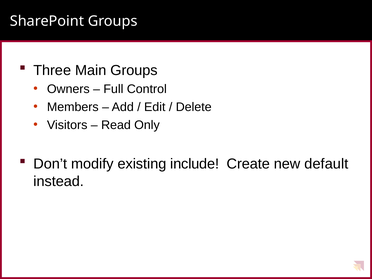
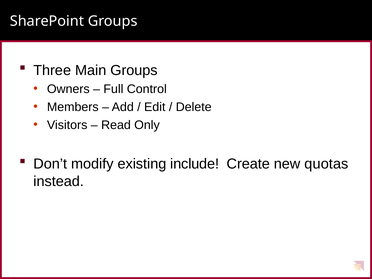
default: default -> quotas
